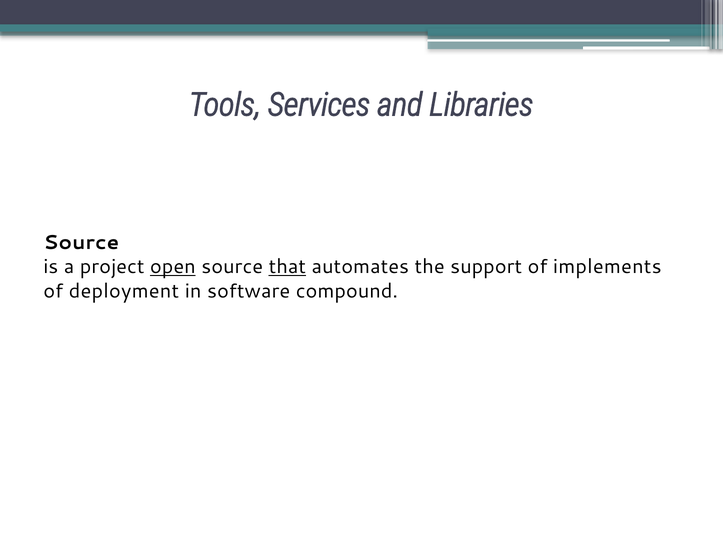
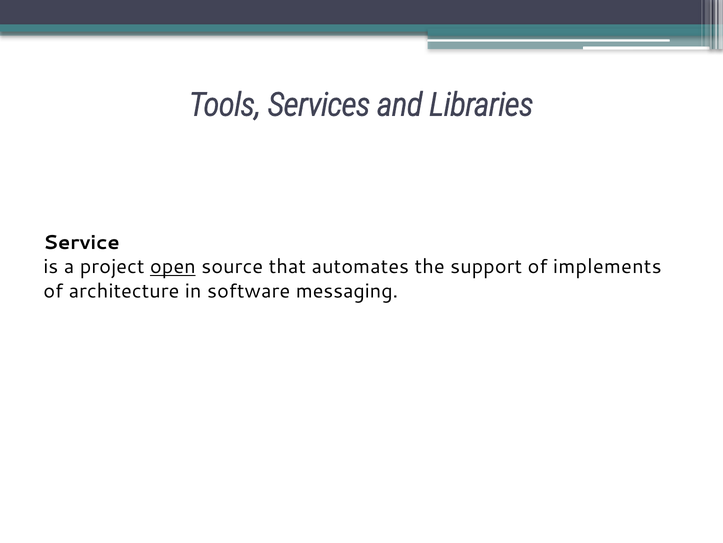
Source at (81, 242): Source -> Service
that underline: present -> none
deployment: deployment -> architecture
compound: compound -> messaging
